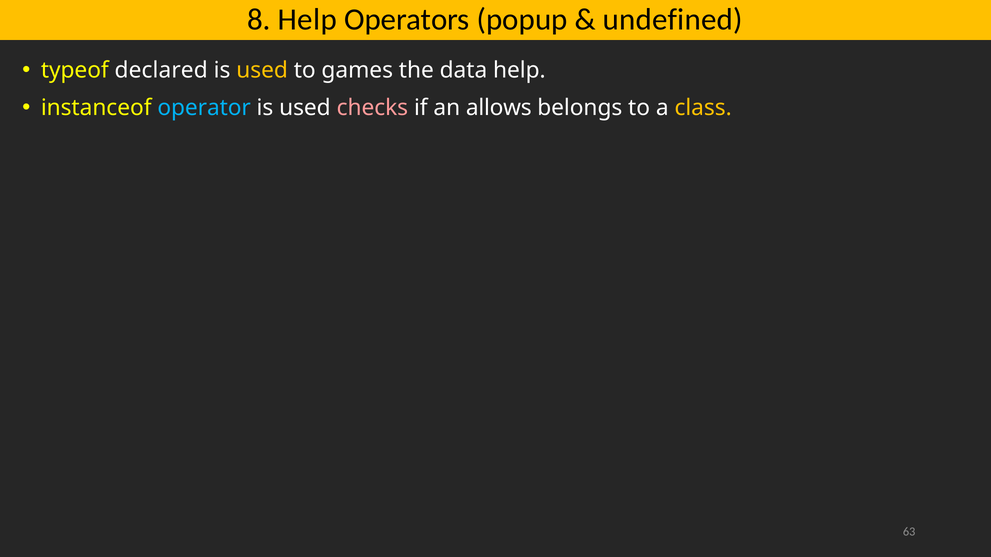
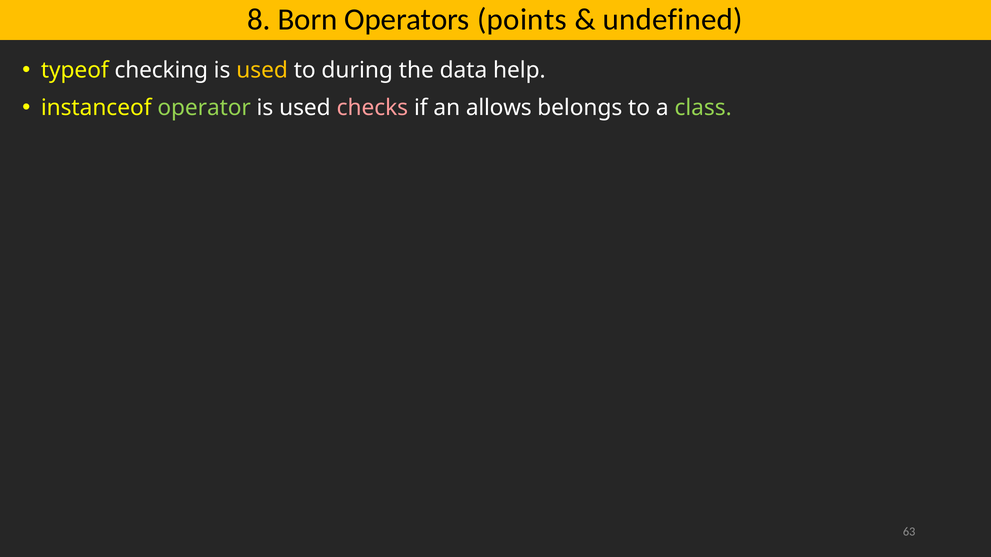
8 Help: Help -> Born
popup: popup -> points
declared: declared -> checking
games: games -> during
operator colour: light blue -> light green
class colour: yellow -> light green
